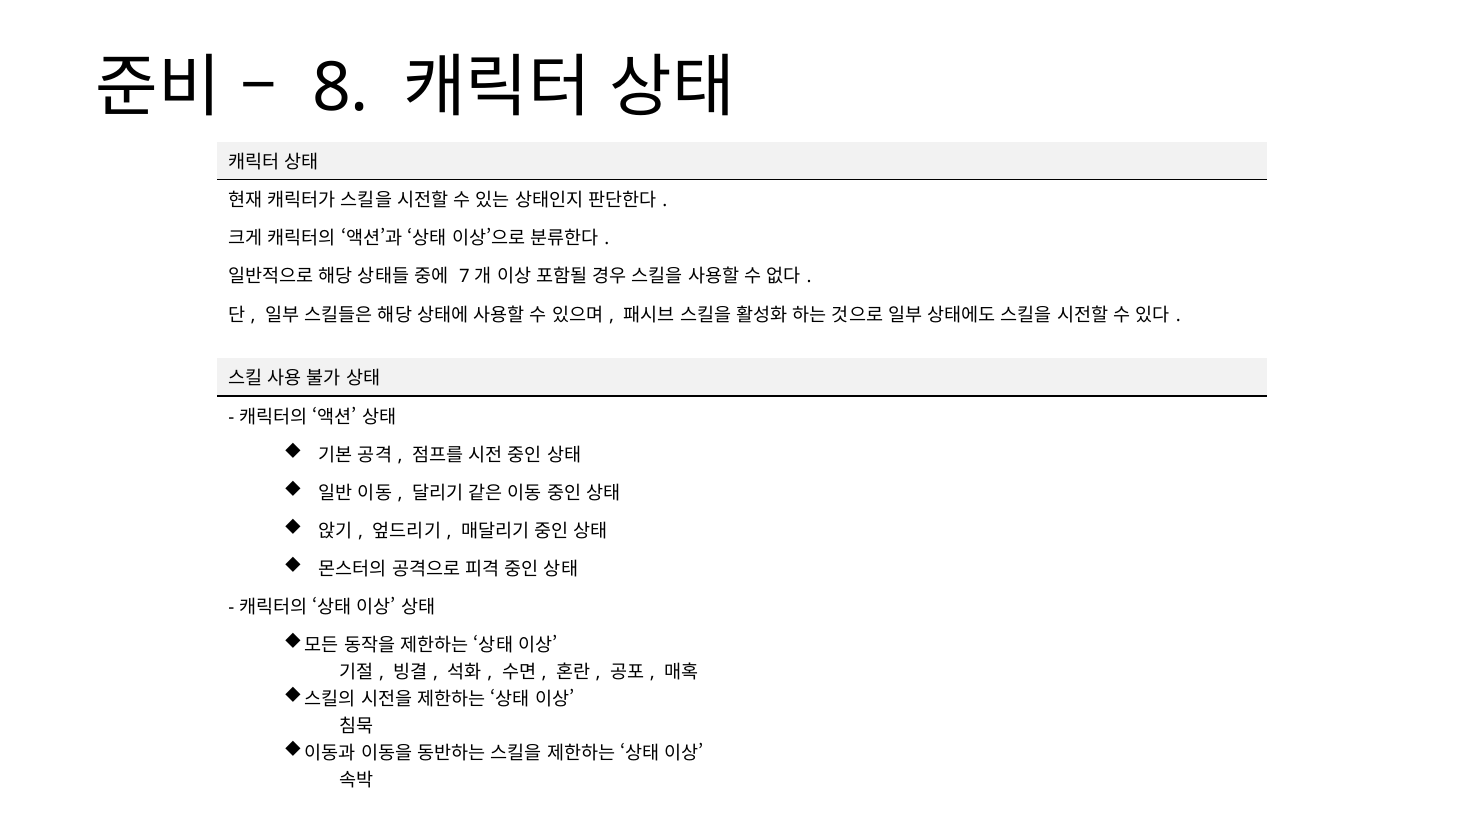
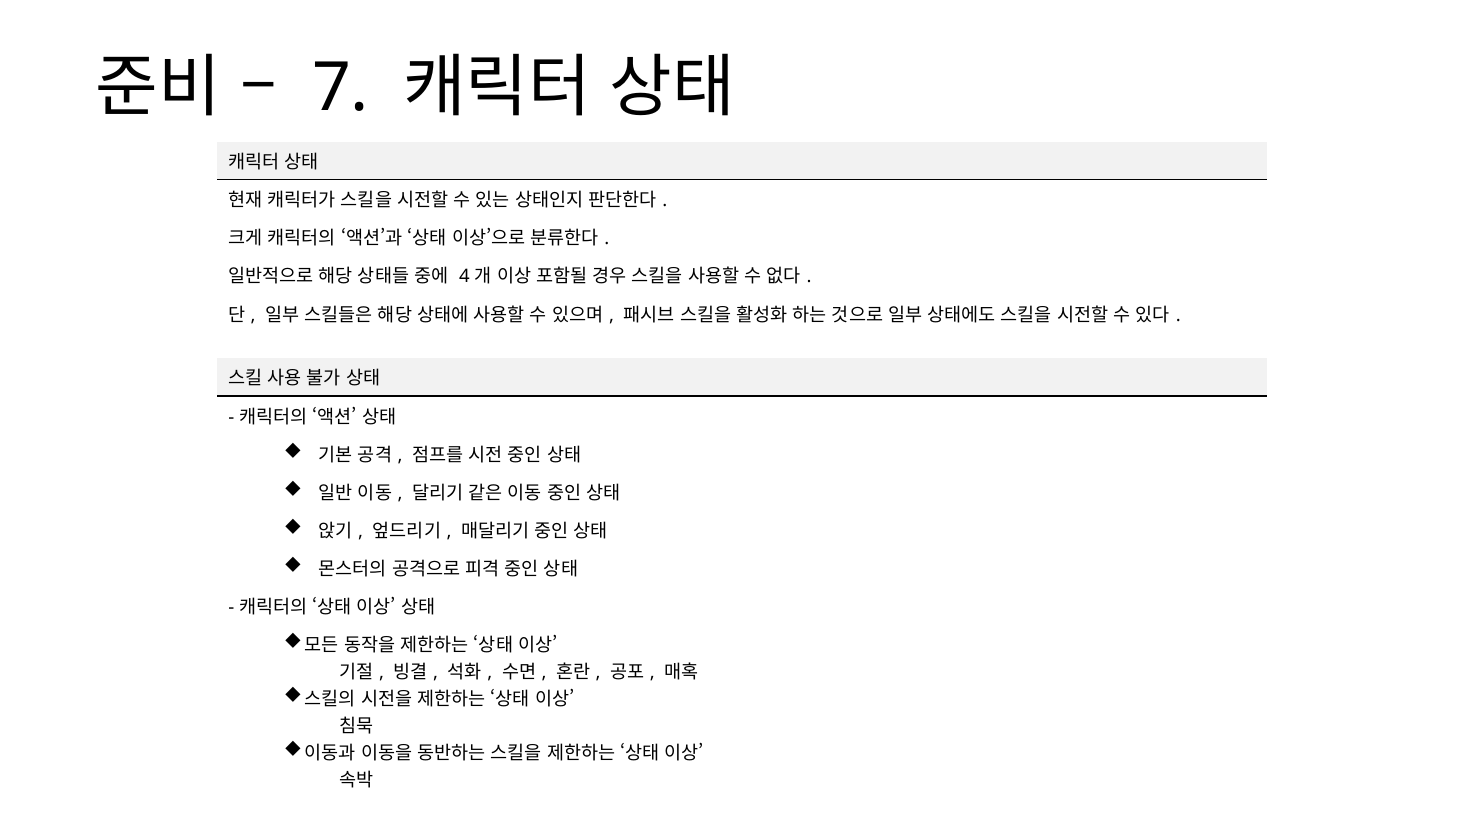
8: 8 -> 7
7: 7 -> 4
